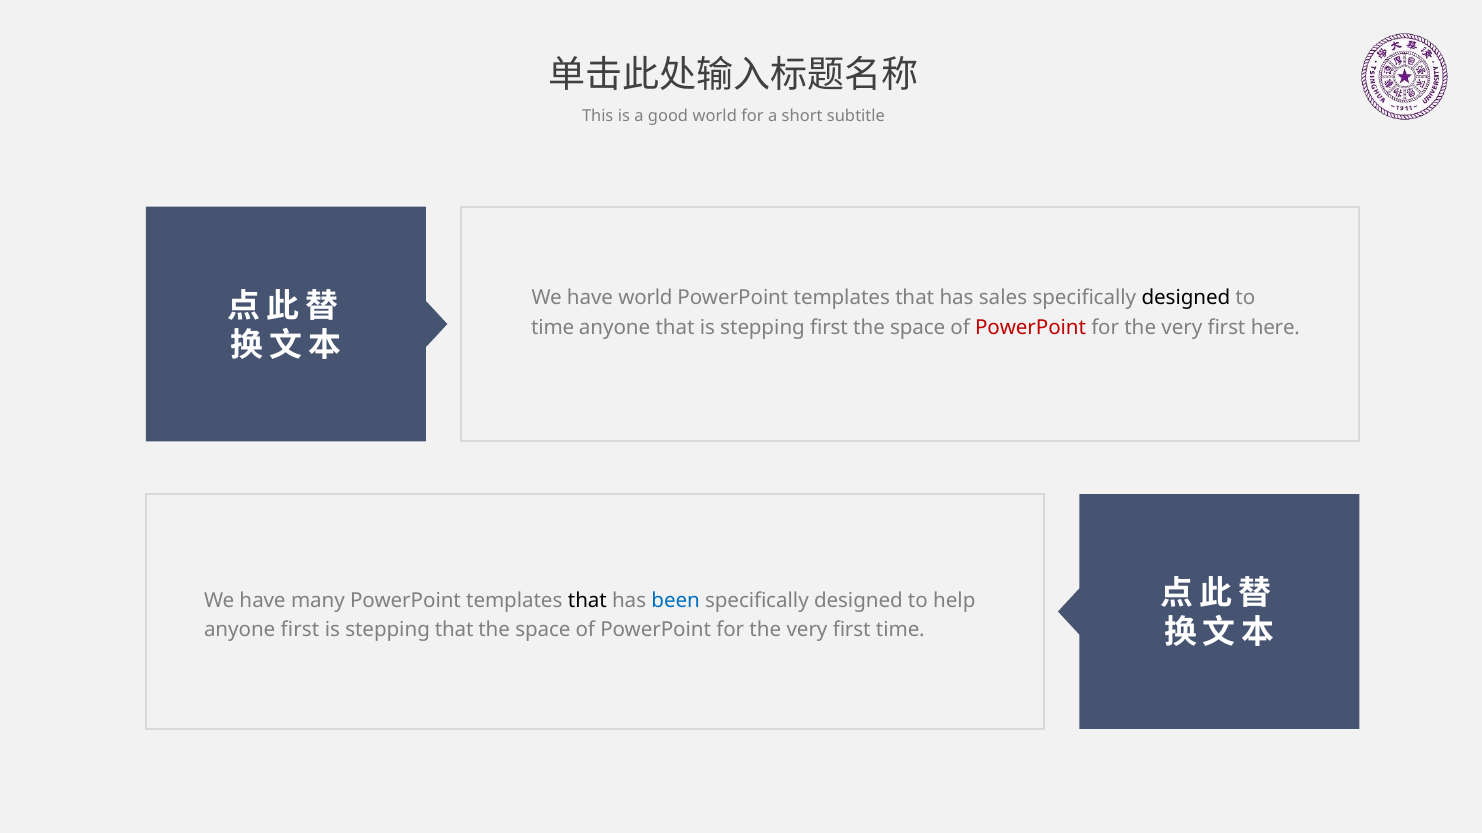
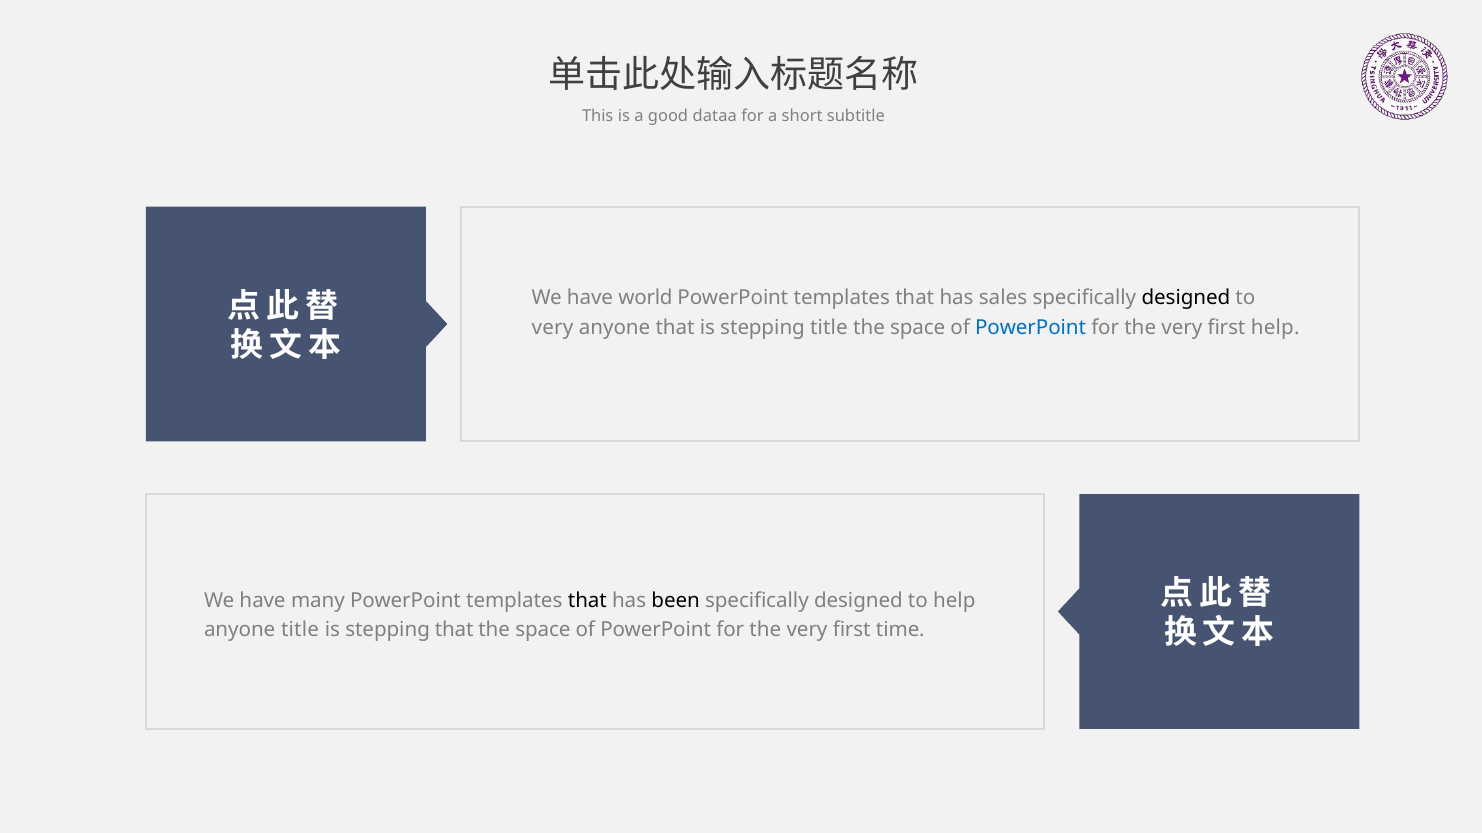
good world: world -> dataa
time at (553, 328): time -> very
stepping first: first -> title
PowerPoint at (1031, 328) colour: red -> blue
first here: here -> help
been colour: blue -> black
anyone first: first -> title
